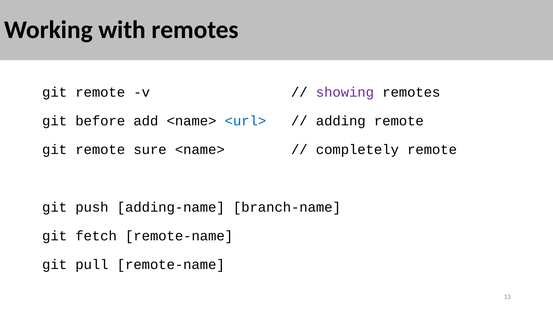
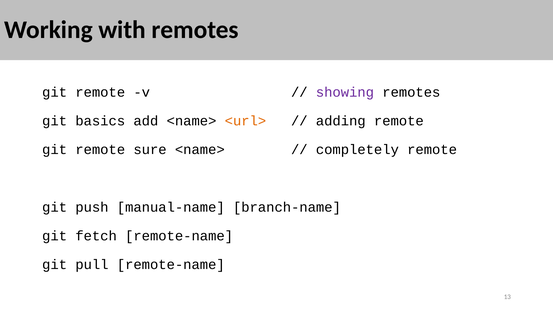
before: before -> basics
<url> colour: blue -> orange
adding-name: adding-name -> manual-name
